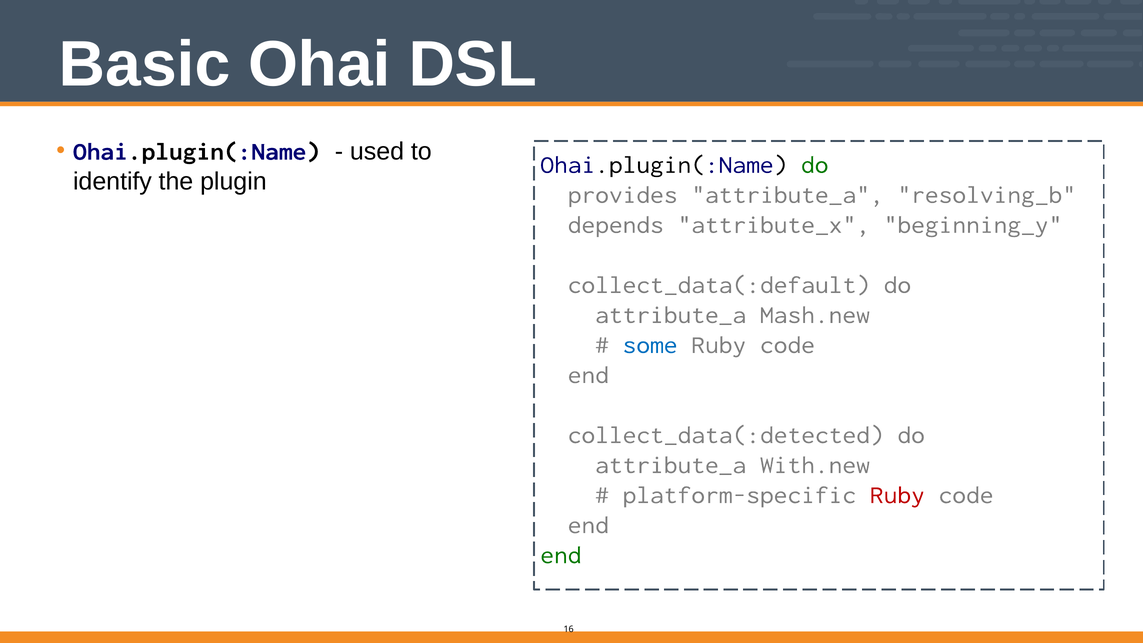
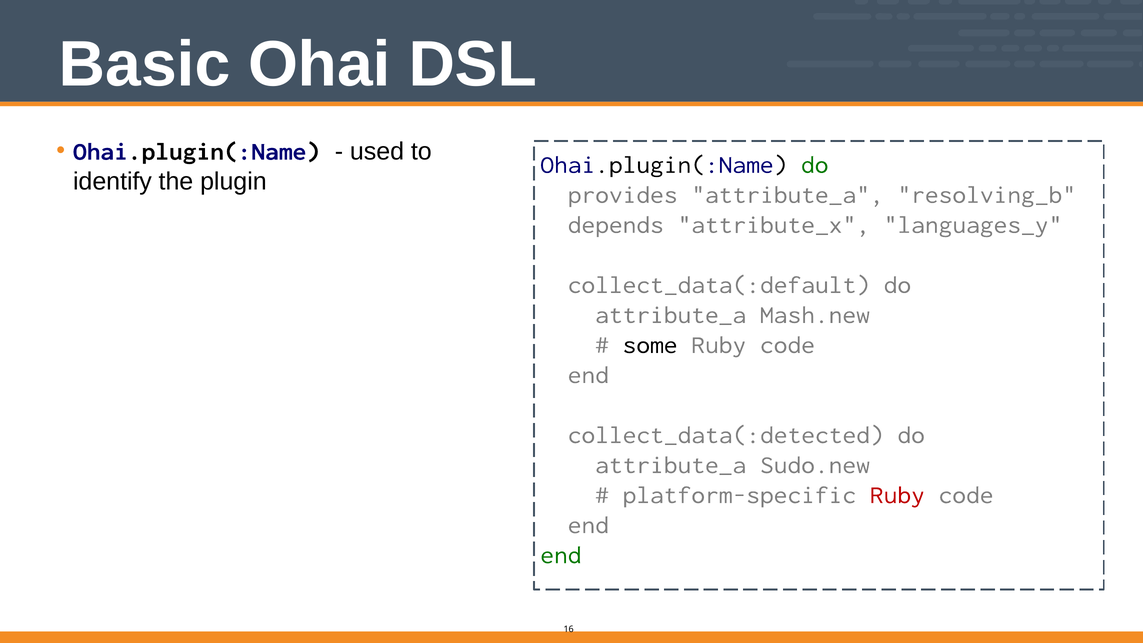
beginning_y: beginning_y -> languages_y
some colour: blue -> black
With.new: With.new -> Sudo.new
